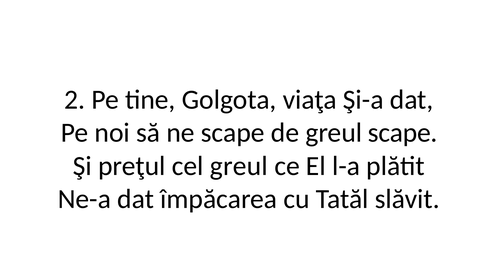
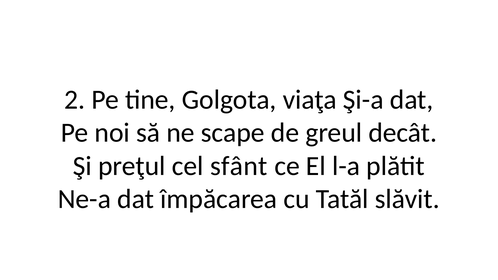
greul scape: scape -> decât
cel greul: greul -> sfânt
